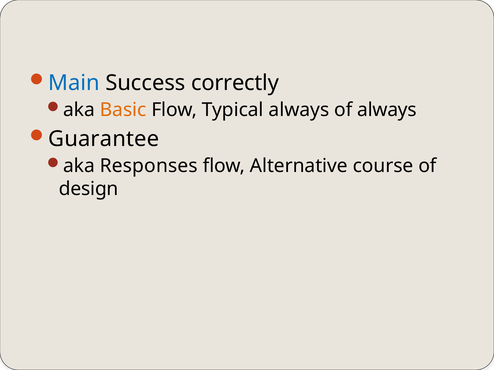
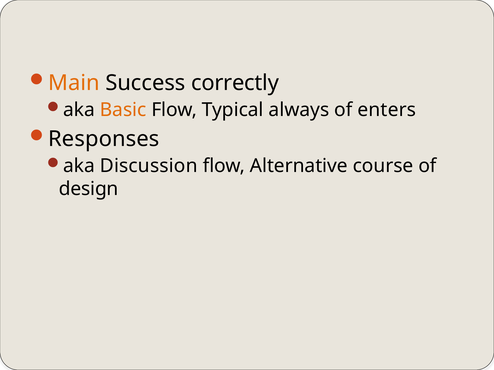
Main colour: blue -> orange
of always: always -> enters
Guarantee: Guarantee -> Responses
Responses: Responses -> Discussion
